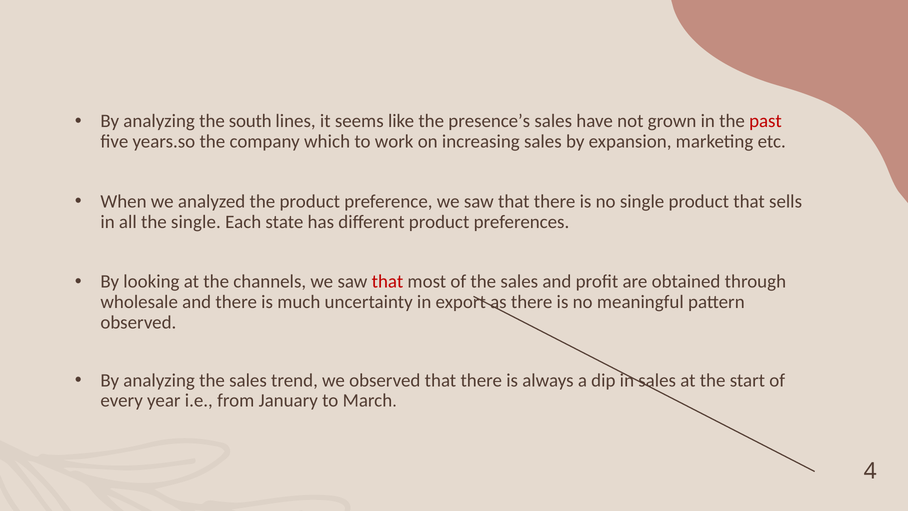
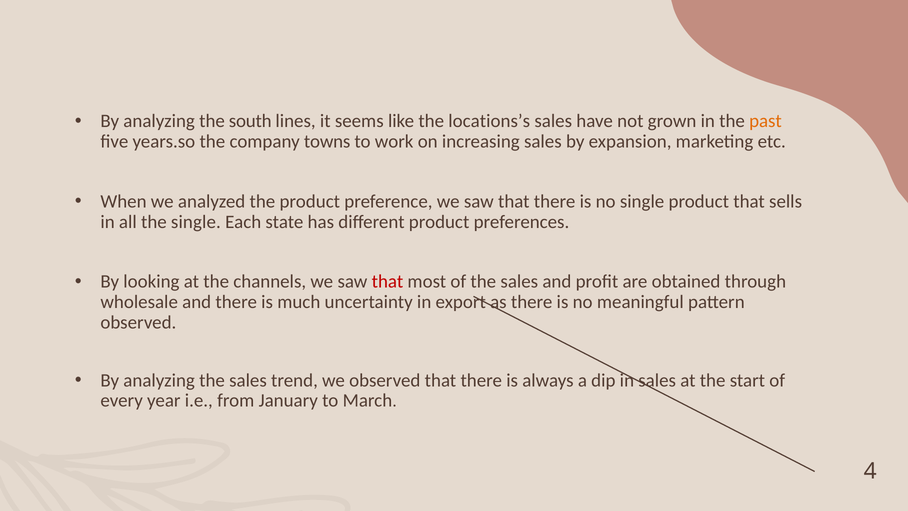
presence’s: presence’s -> locations’s
past colour: red -> orange
which: which -> towns
